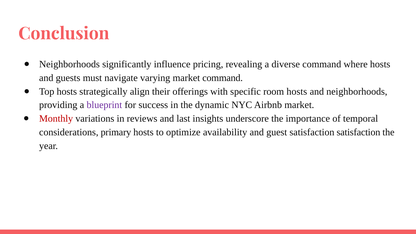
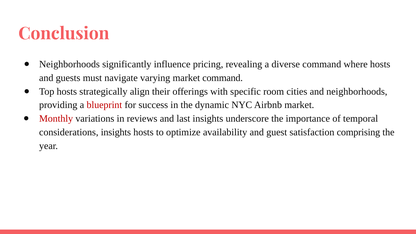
room hosts: hosts -> cities
blueprint colour: purple -> red
considerations primary: primary -> insights
satisfaction satisfaction: satisfaction -> comprising
